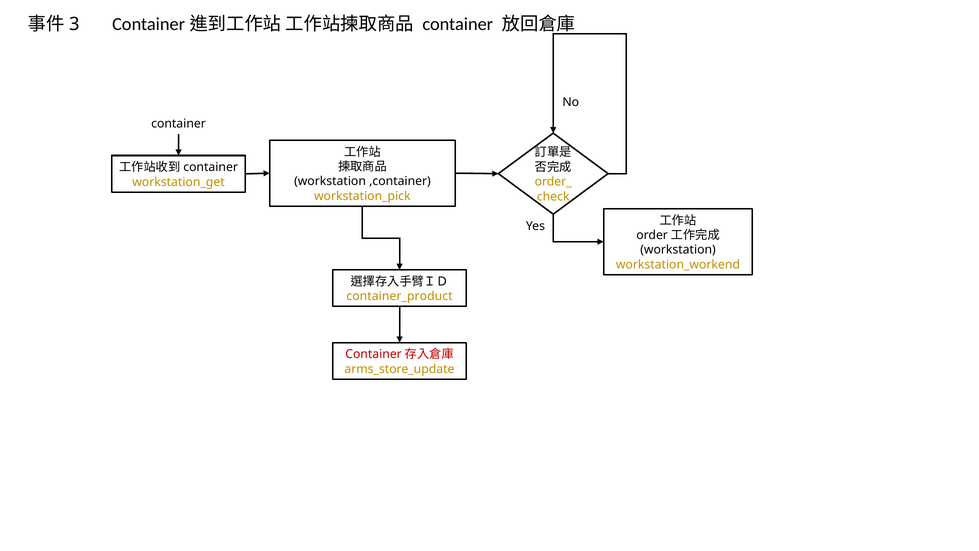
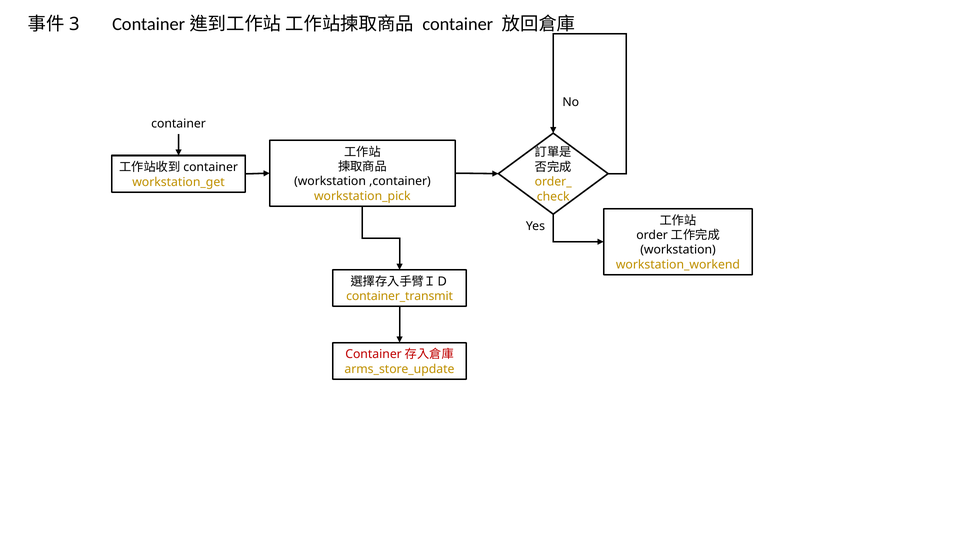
container_product: container_product -> container_transmit
